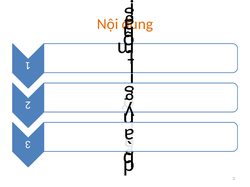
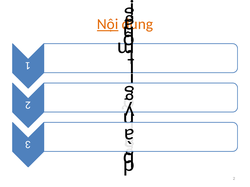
Nội underline: none -> present
